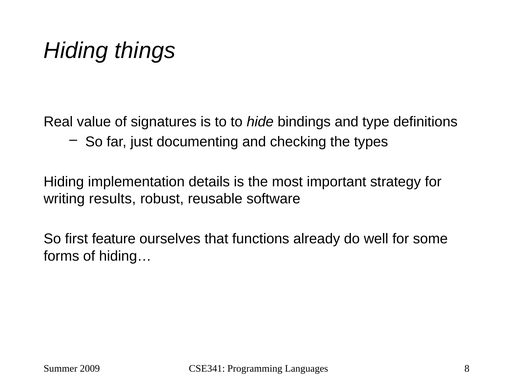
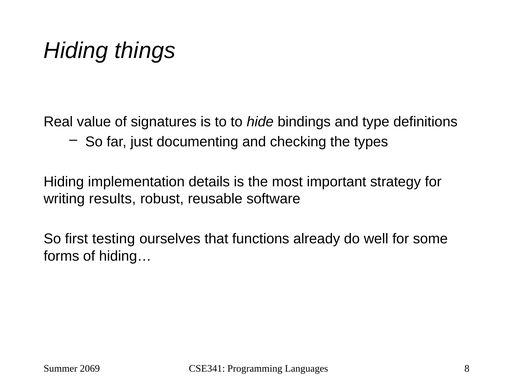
feature: feature -> testing
2009: 2009 -> 2069
